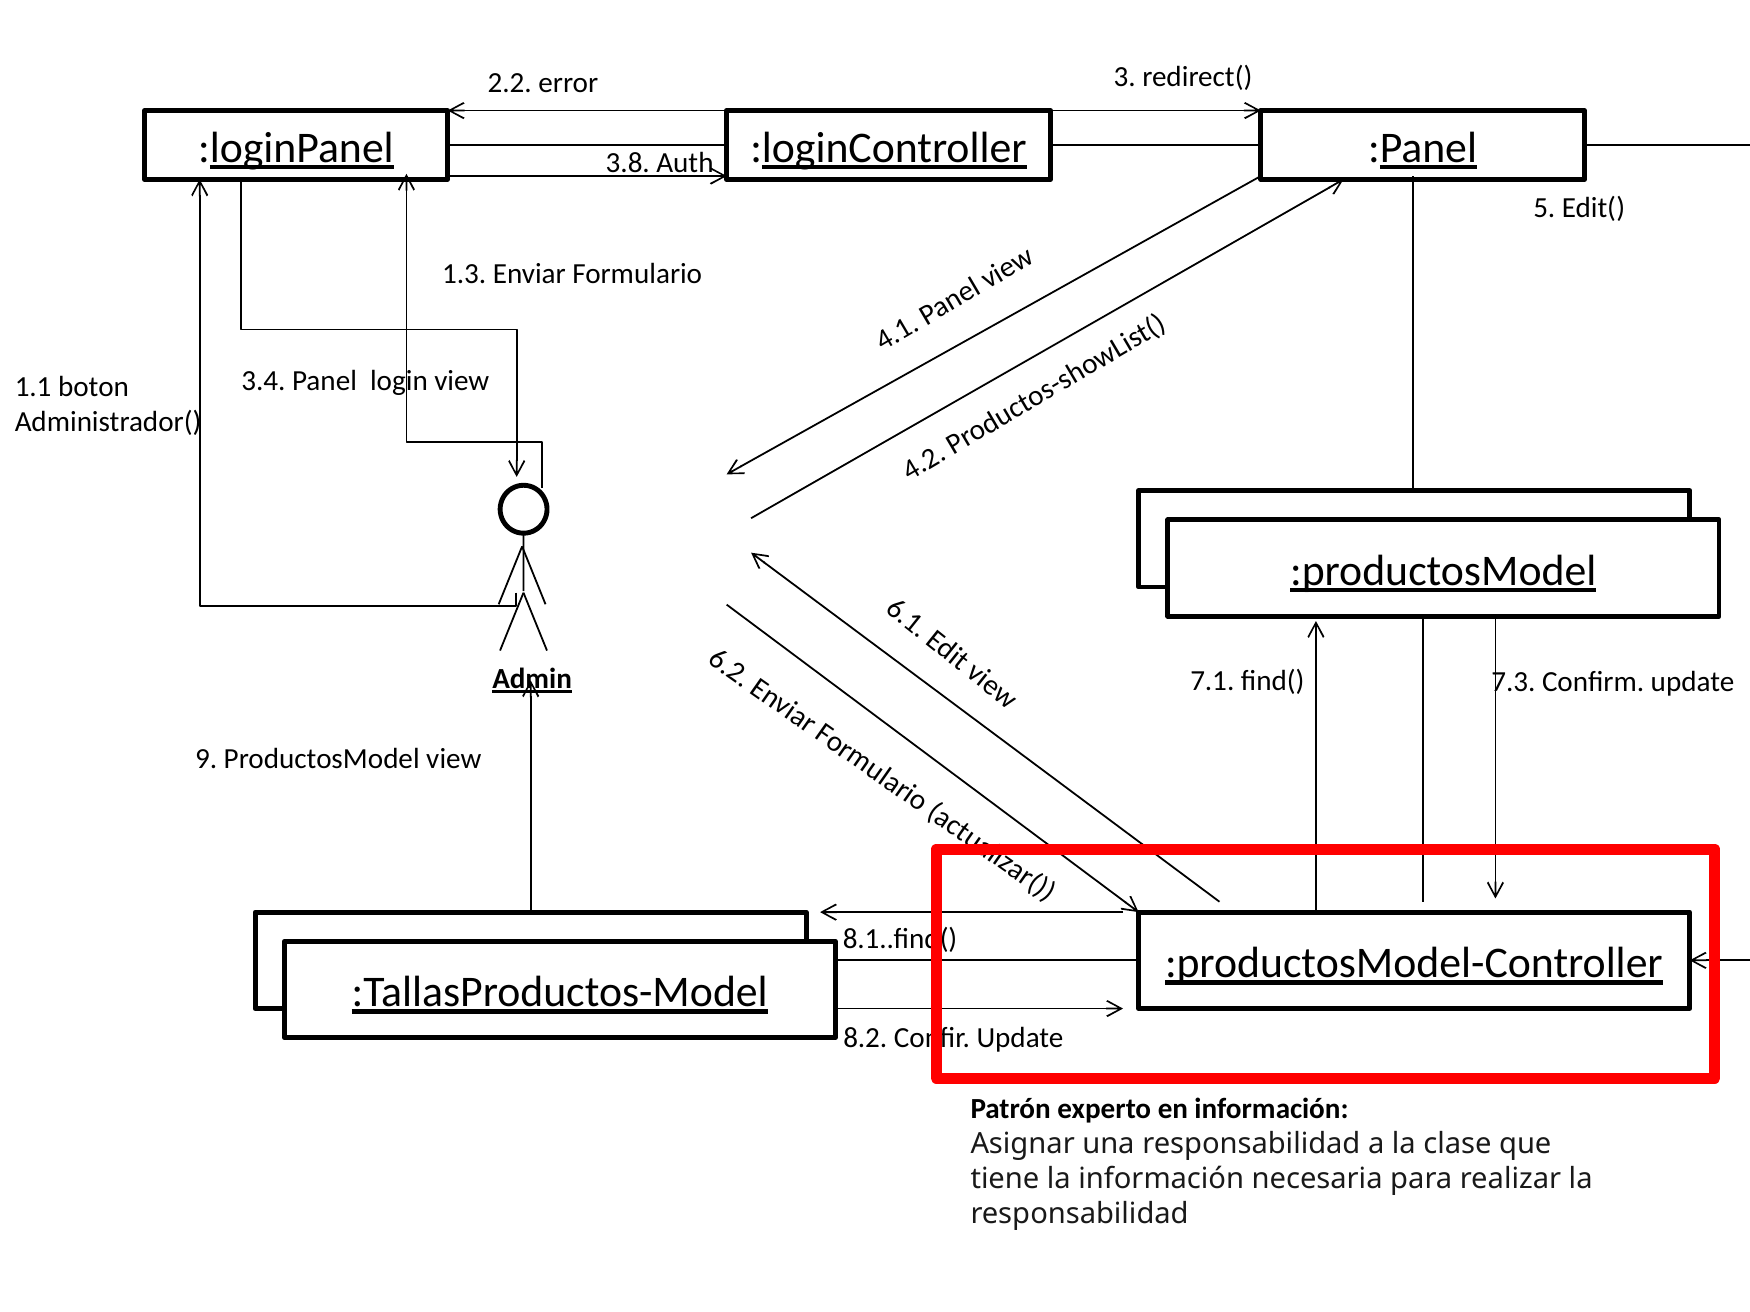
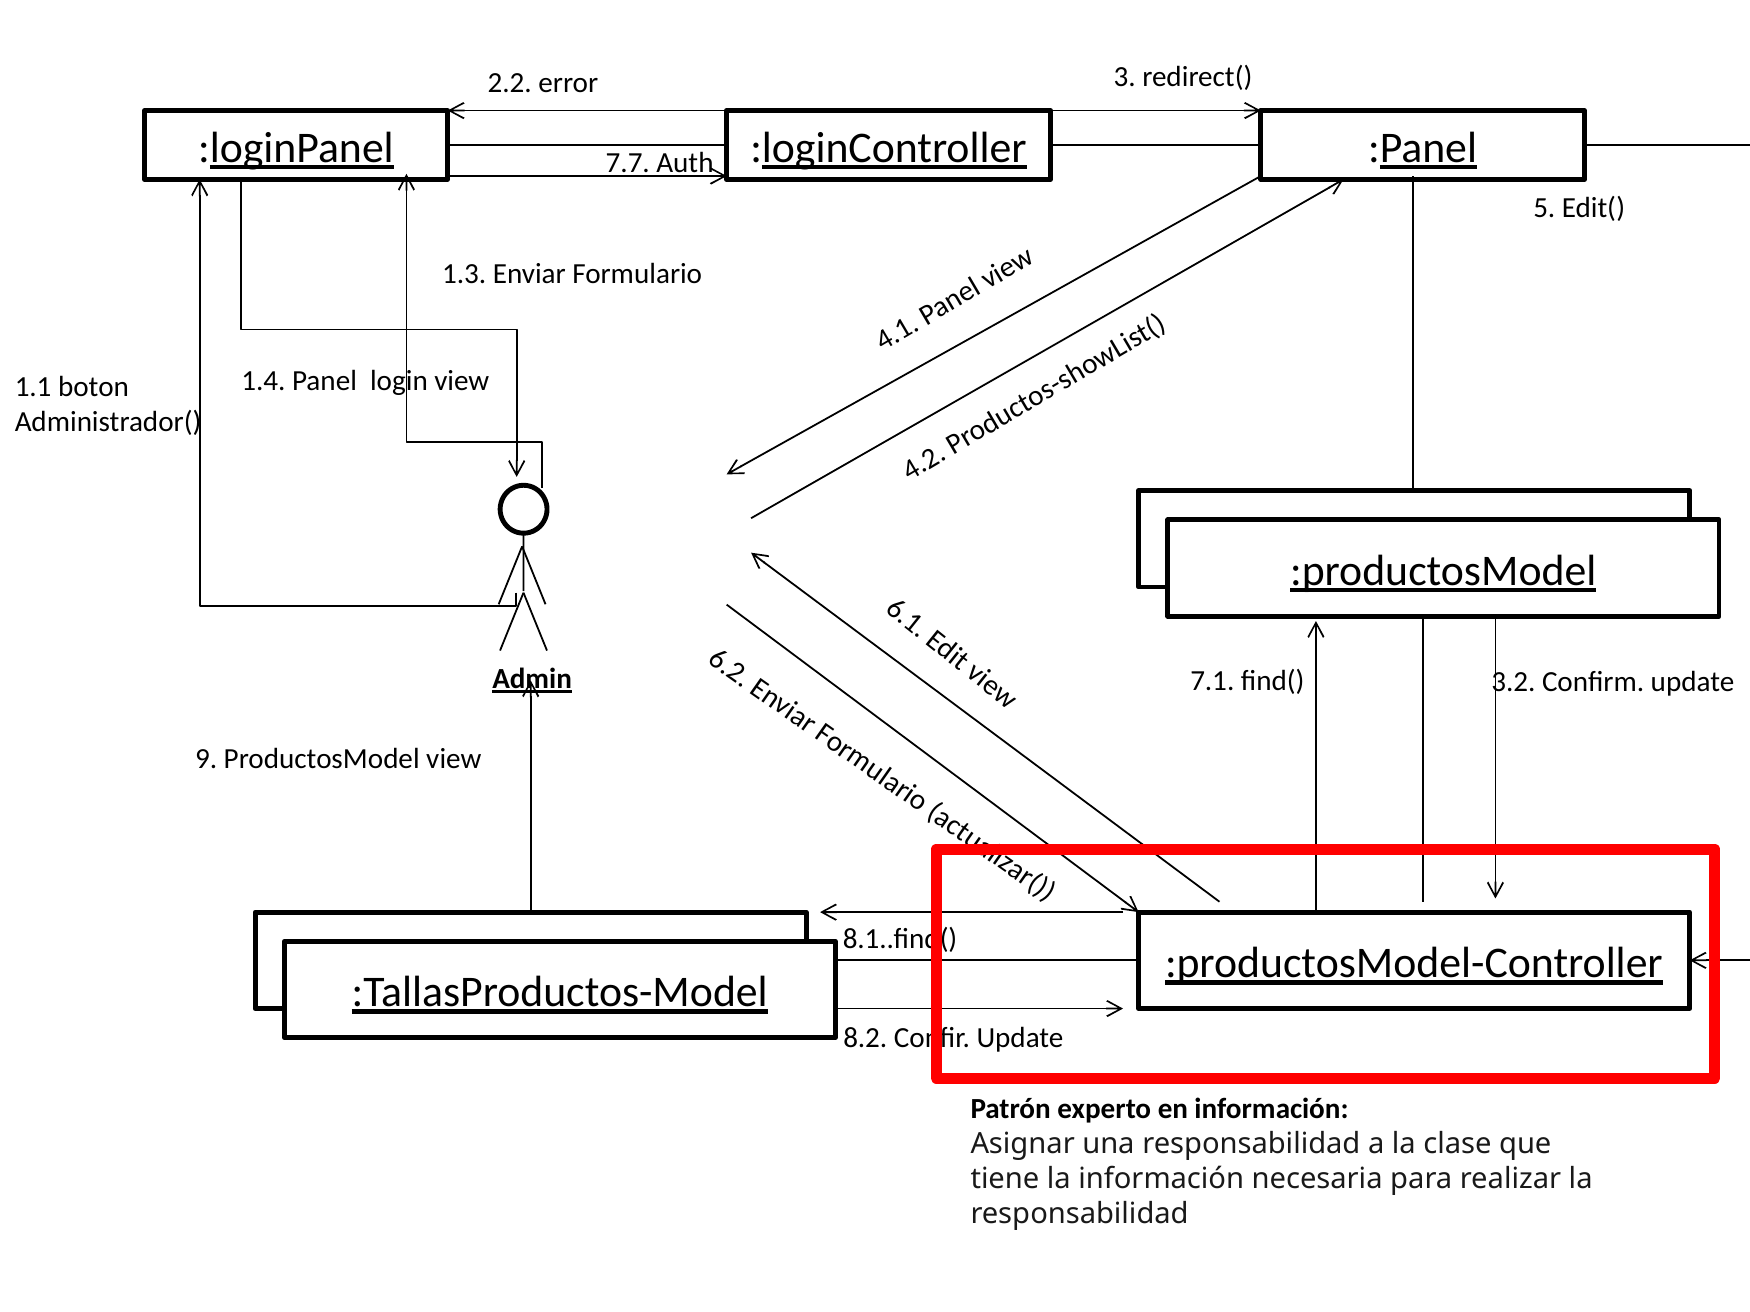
3.8: 3.8 -> 7.7
3.4: 3.4 -> 1.4
7.3: 7.3 -> 3.2
